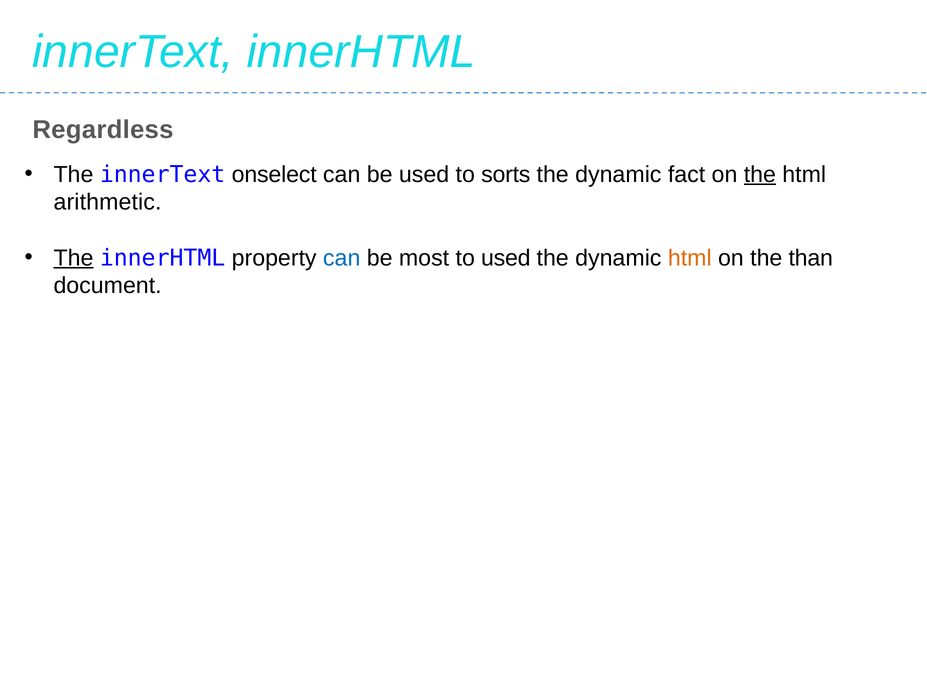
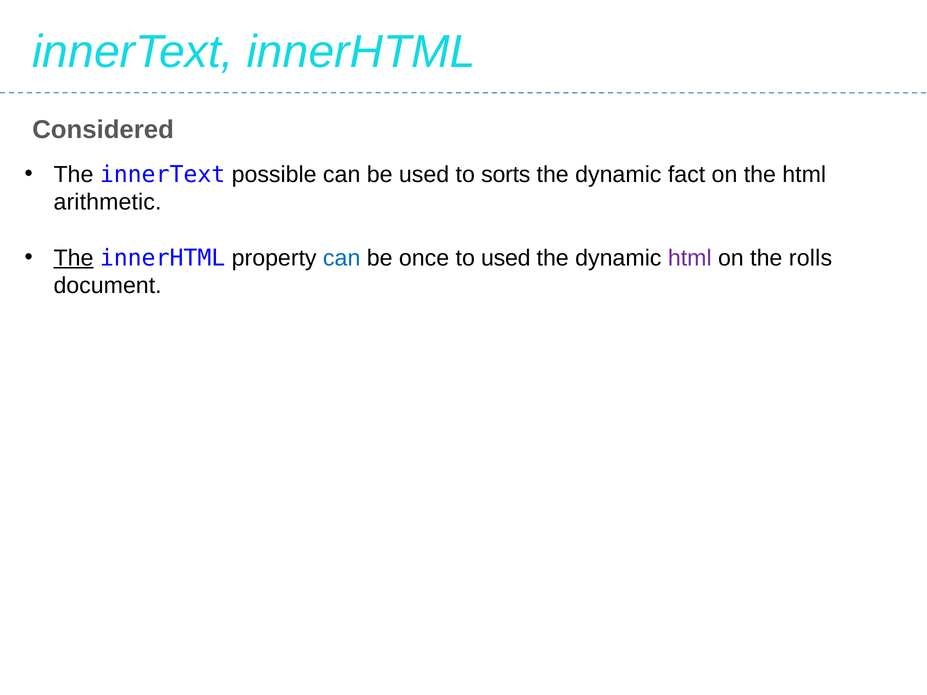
Regardless: Regardless -> Considered
onselect: onselect -> possible
the at (760, 175) underline: present -> none
most: most -> once
html at (690, 258) colour: orange -> purple
than: than -> rolls
